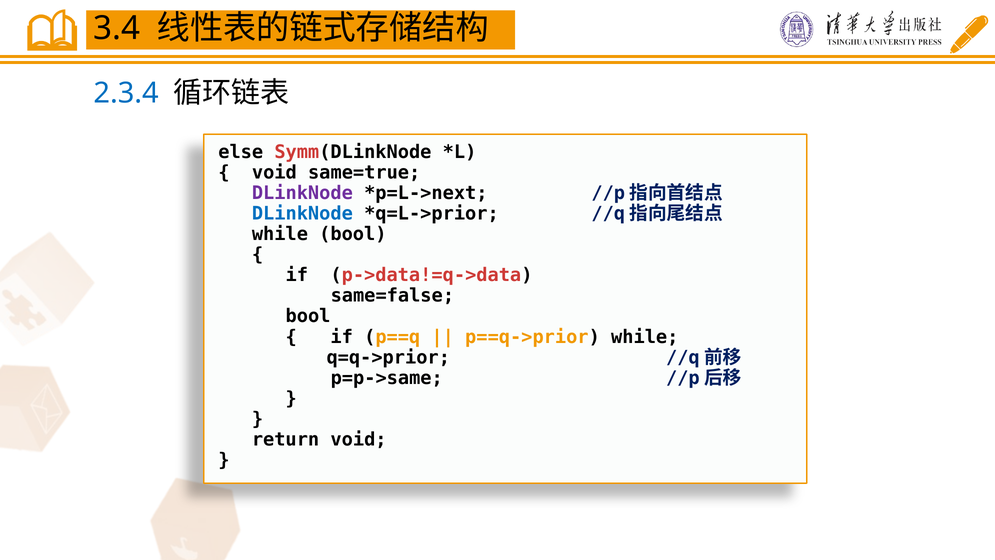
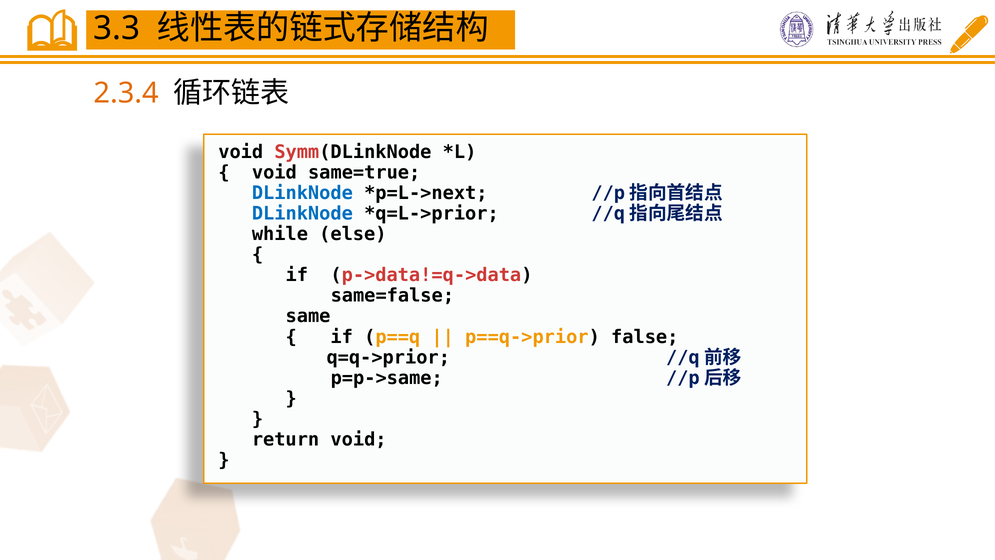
3.4: 3.4 -> 3.3
2.3.4 colour: blue -> orange
else at (241, 152): else -> void
DLinkNode at (302, 193) colour: purple -> blue
while bool: bool -> else
bool at (308, 316): bool -> same
p==q->prior while: while -> false
